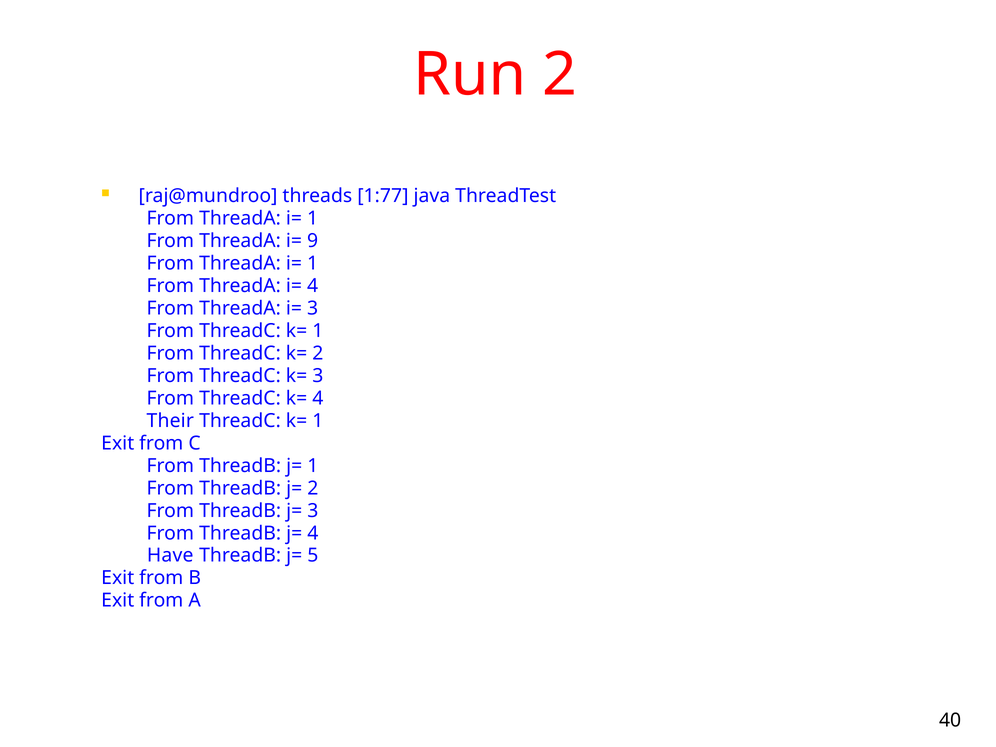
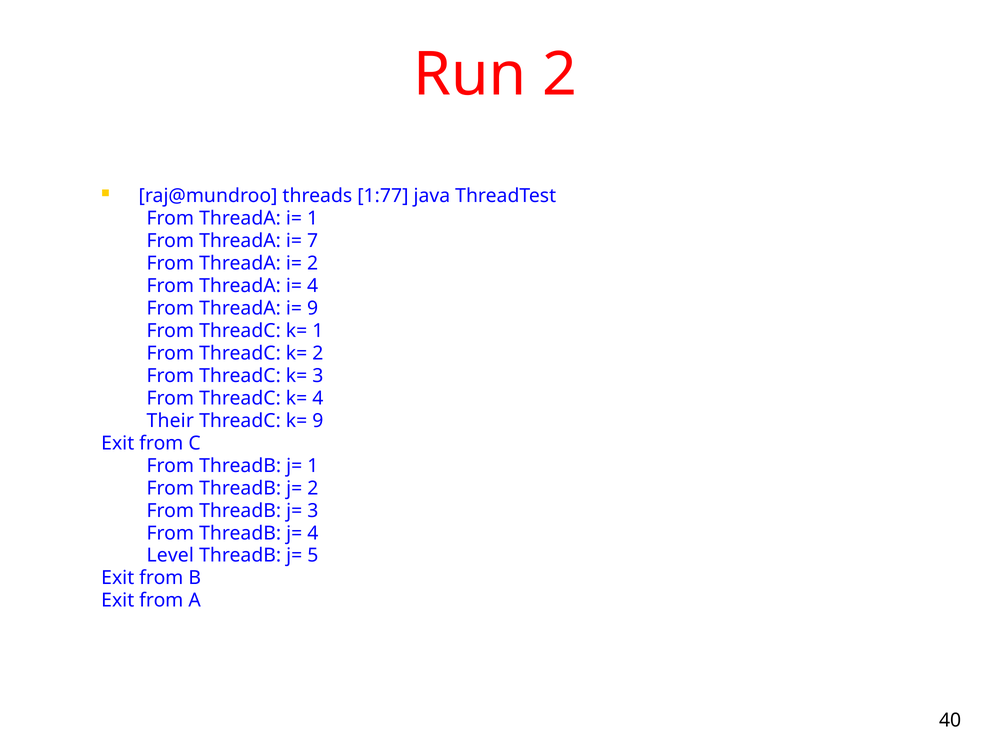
9: 9 -> 7
1 at (313, 264): 1 -> 2
i= 3: 3 -> 9
1 at (318, 421): 1 -> 9
Have: Have -> Level
